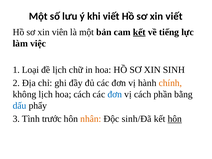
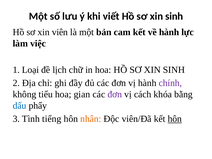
viết at (174, 16): viết -> sinh
kết at (139, 32) underline: present -> none
về tiếng: tiếng -> hành
chính colour: orange -> purple
không lịch: lịch -> tiểu
hoa cách: cách -> gian
đơn at (115, 94) colour: blue -> purple
phần: phần -> khóa
trước: trước -> tiếng
sinh/Đã: sinh/Đã -> viên/Đã
